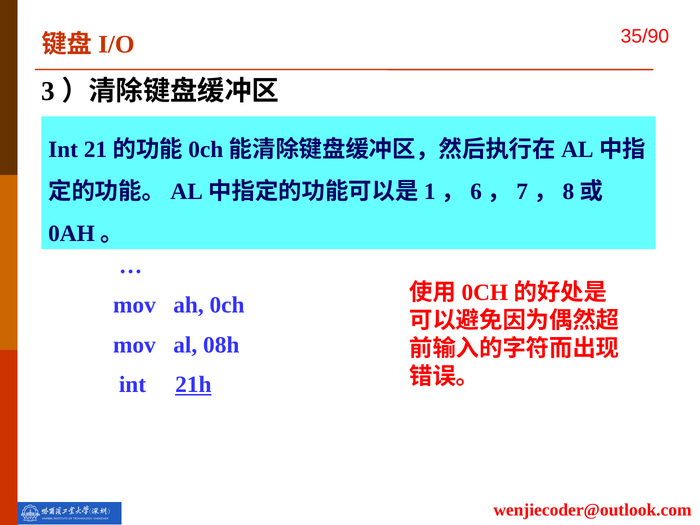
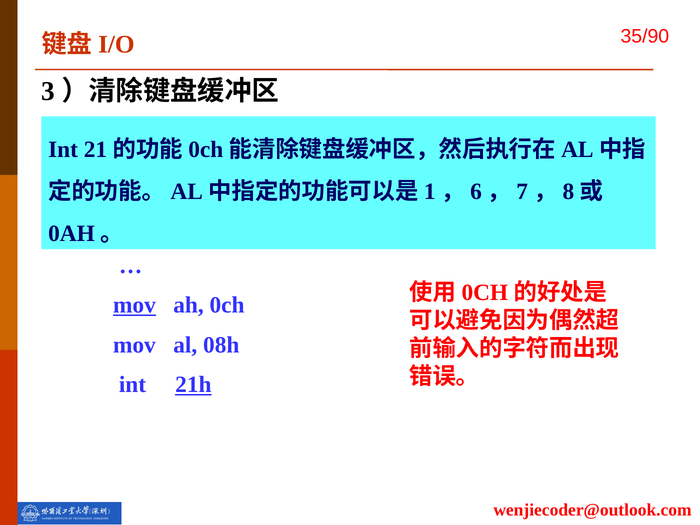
mov at (134, 305) underline: none -> present
